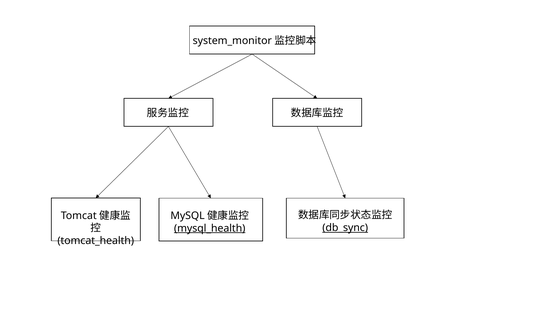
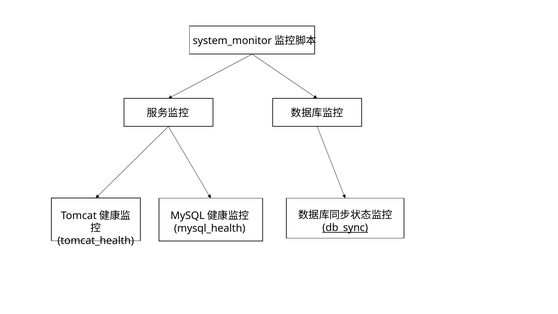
mysql_health underline: present -> none
